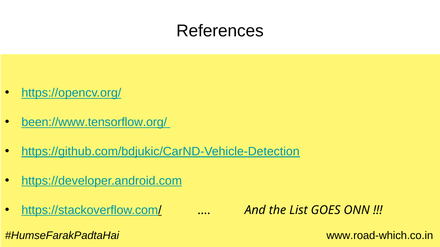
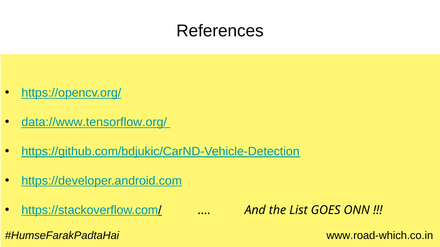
been://www.tensorflow.org/: been://www.tensorflow.org/ -> data://www.tensorflow.org/
